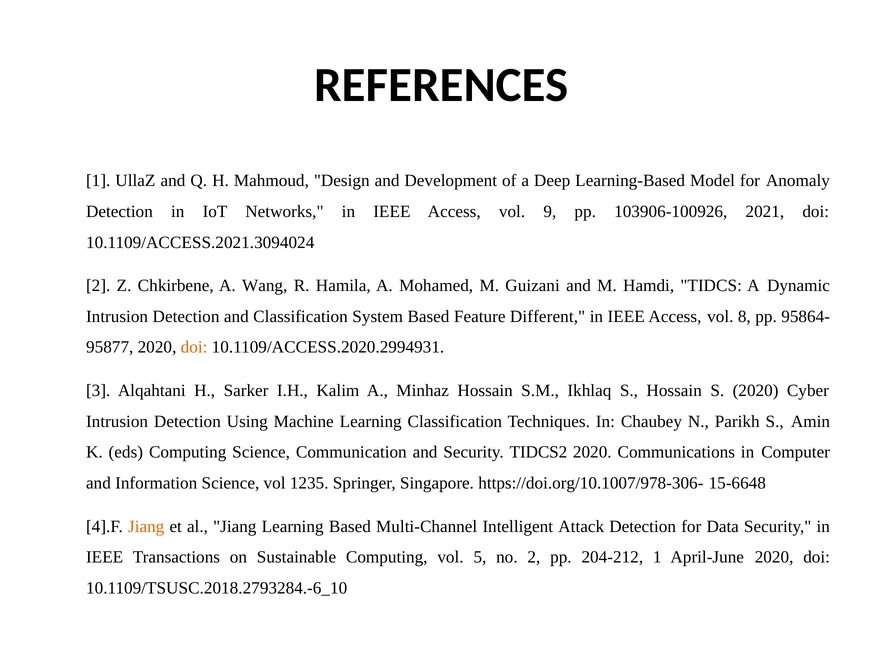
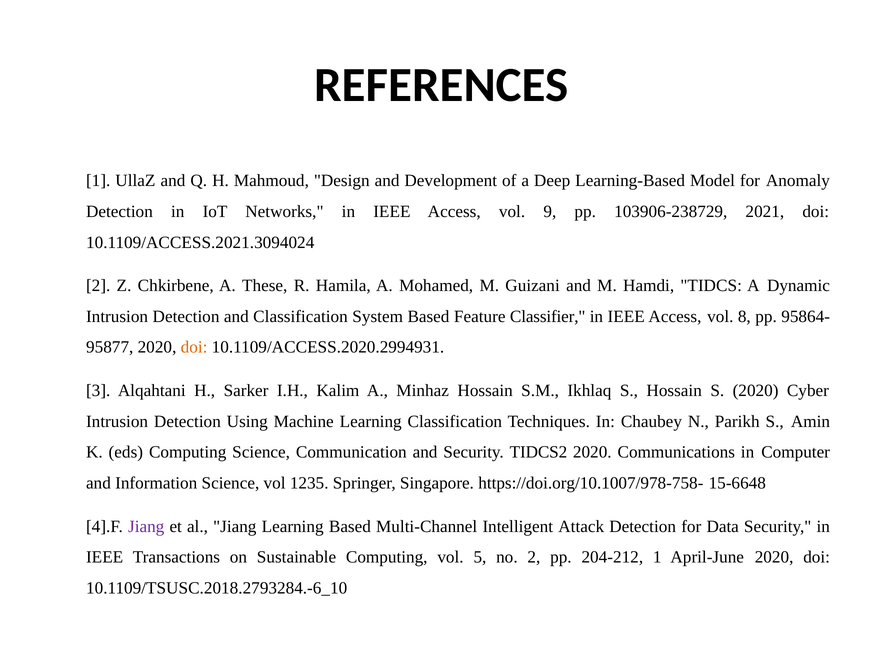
103906-100926: 103906-100926 -> 103906-238729
Wang: Wang -> These
Different: Different -> Classifier
https://doi.org/10.1007/978-306-: https://doi.org/10.1007/978-306- -> https://doi.org/10.1007/978-758-
Jiang at (146, 527) colour: orange -> purple
